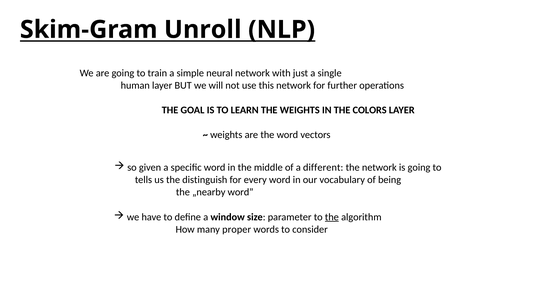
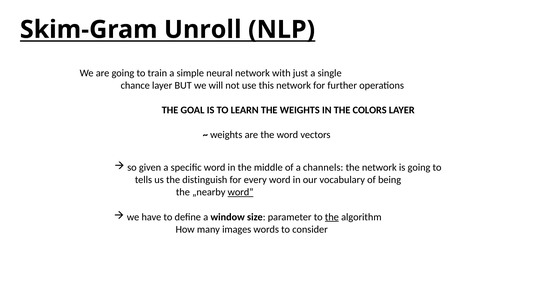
human: human -> chance
different: different -> channels
word at (241, 192) underline: none -> present
proper: proper -> images
